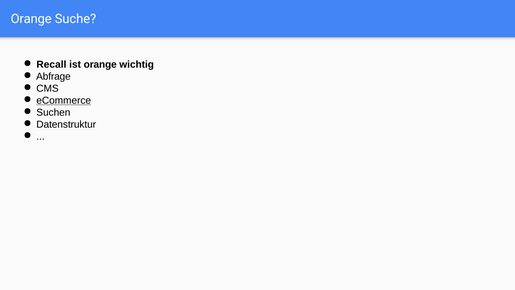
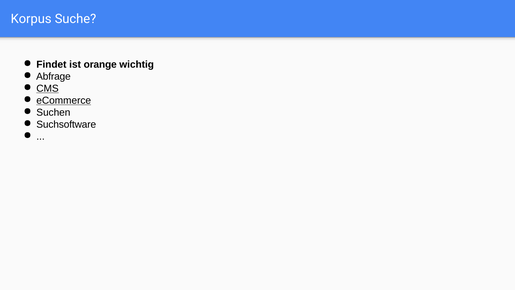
Orange at (31, 19): Orange -> Korpus
Recall: Recall -> Findet
CMS underline: none -> present
Datenstruktur: Datenstruktur -> Suchsoftware
